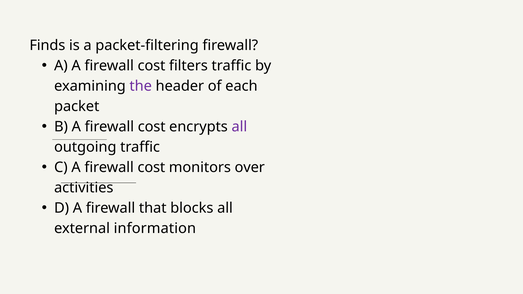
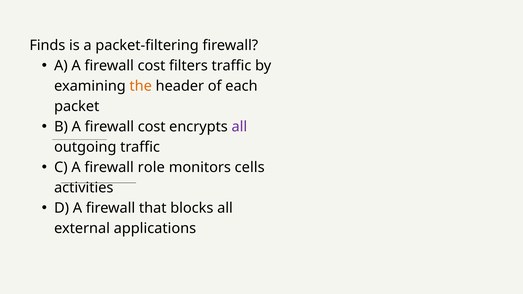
the colour: purple -> orange
C A firewall cost: cost -> role
over: over -> cells
information: information -> applications
